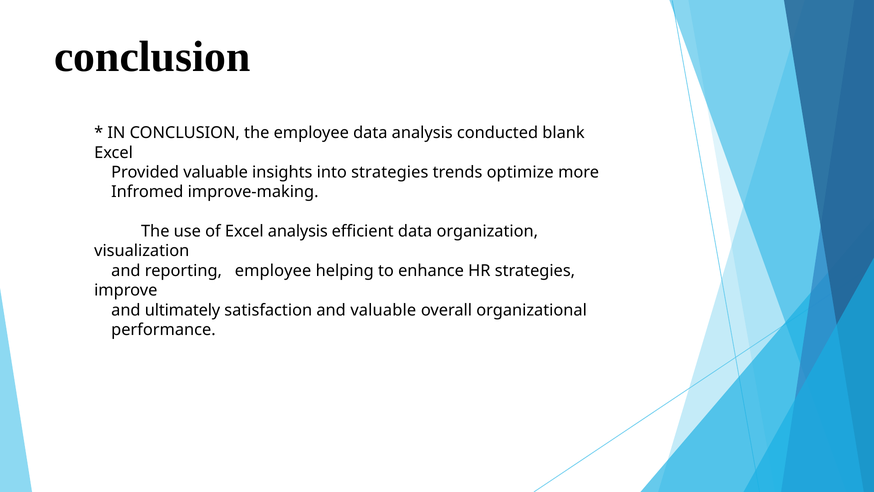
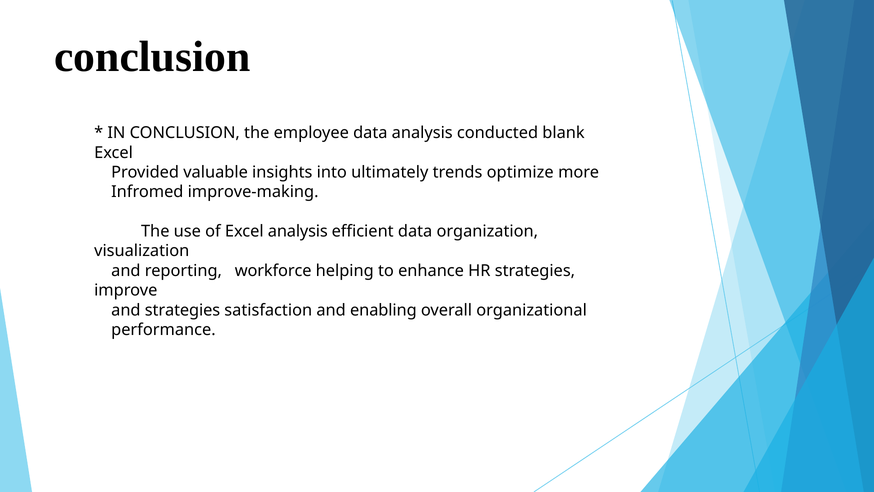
into strategies: strategies -> ultimately
reporting employee: employee -> workforce
and ultimately: ultimately -> strategies
and valuable: valuable -> enabling
